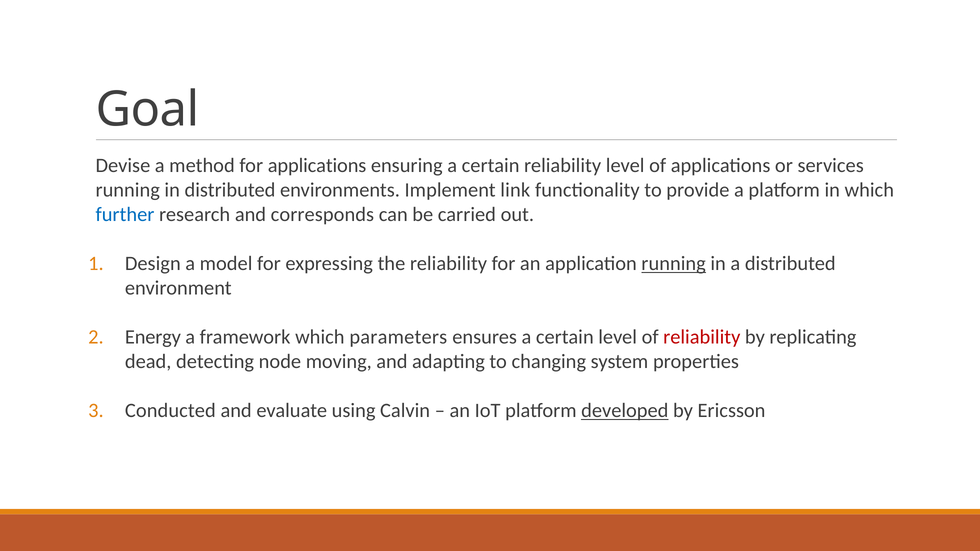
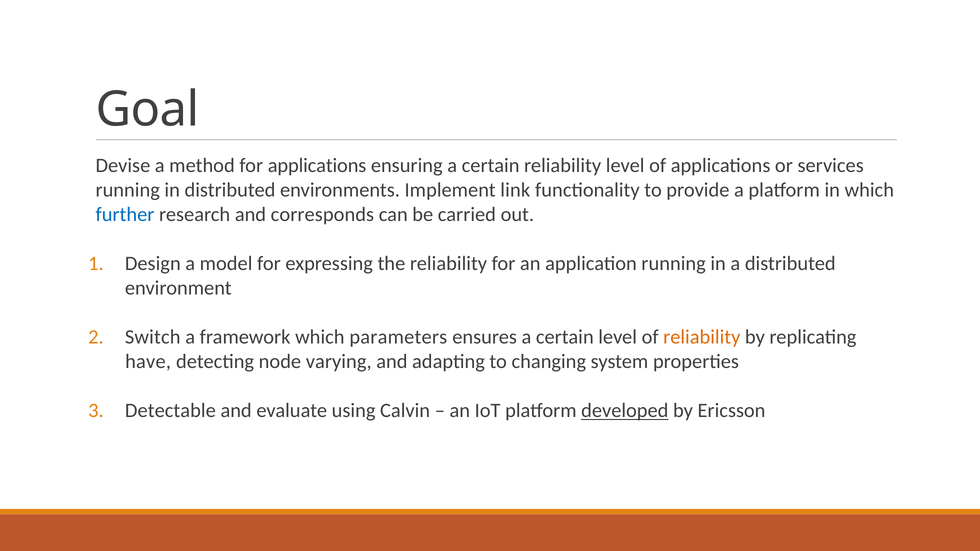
running at (674, 264) underline: present -> none
Energy: Energy -> Switch
reliability at (702, 337) colour: red -> orange
dead: dead -> have
moving: moving -> varying
Conducted: Conducted -> Detectable
